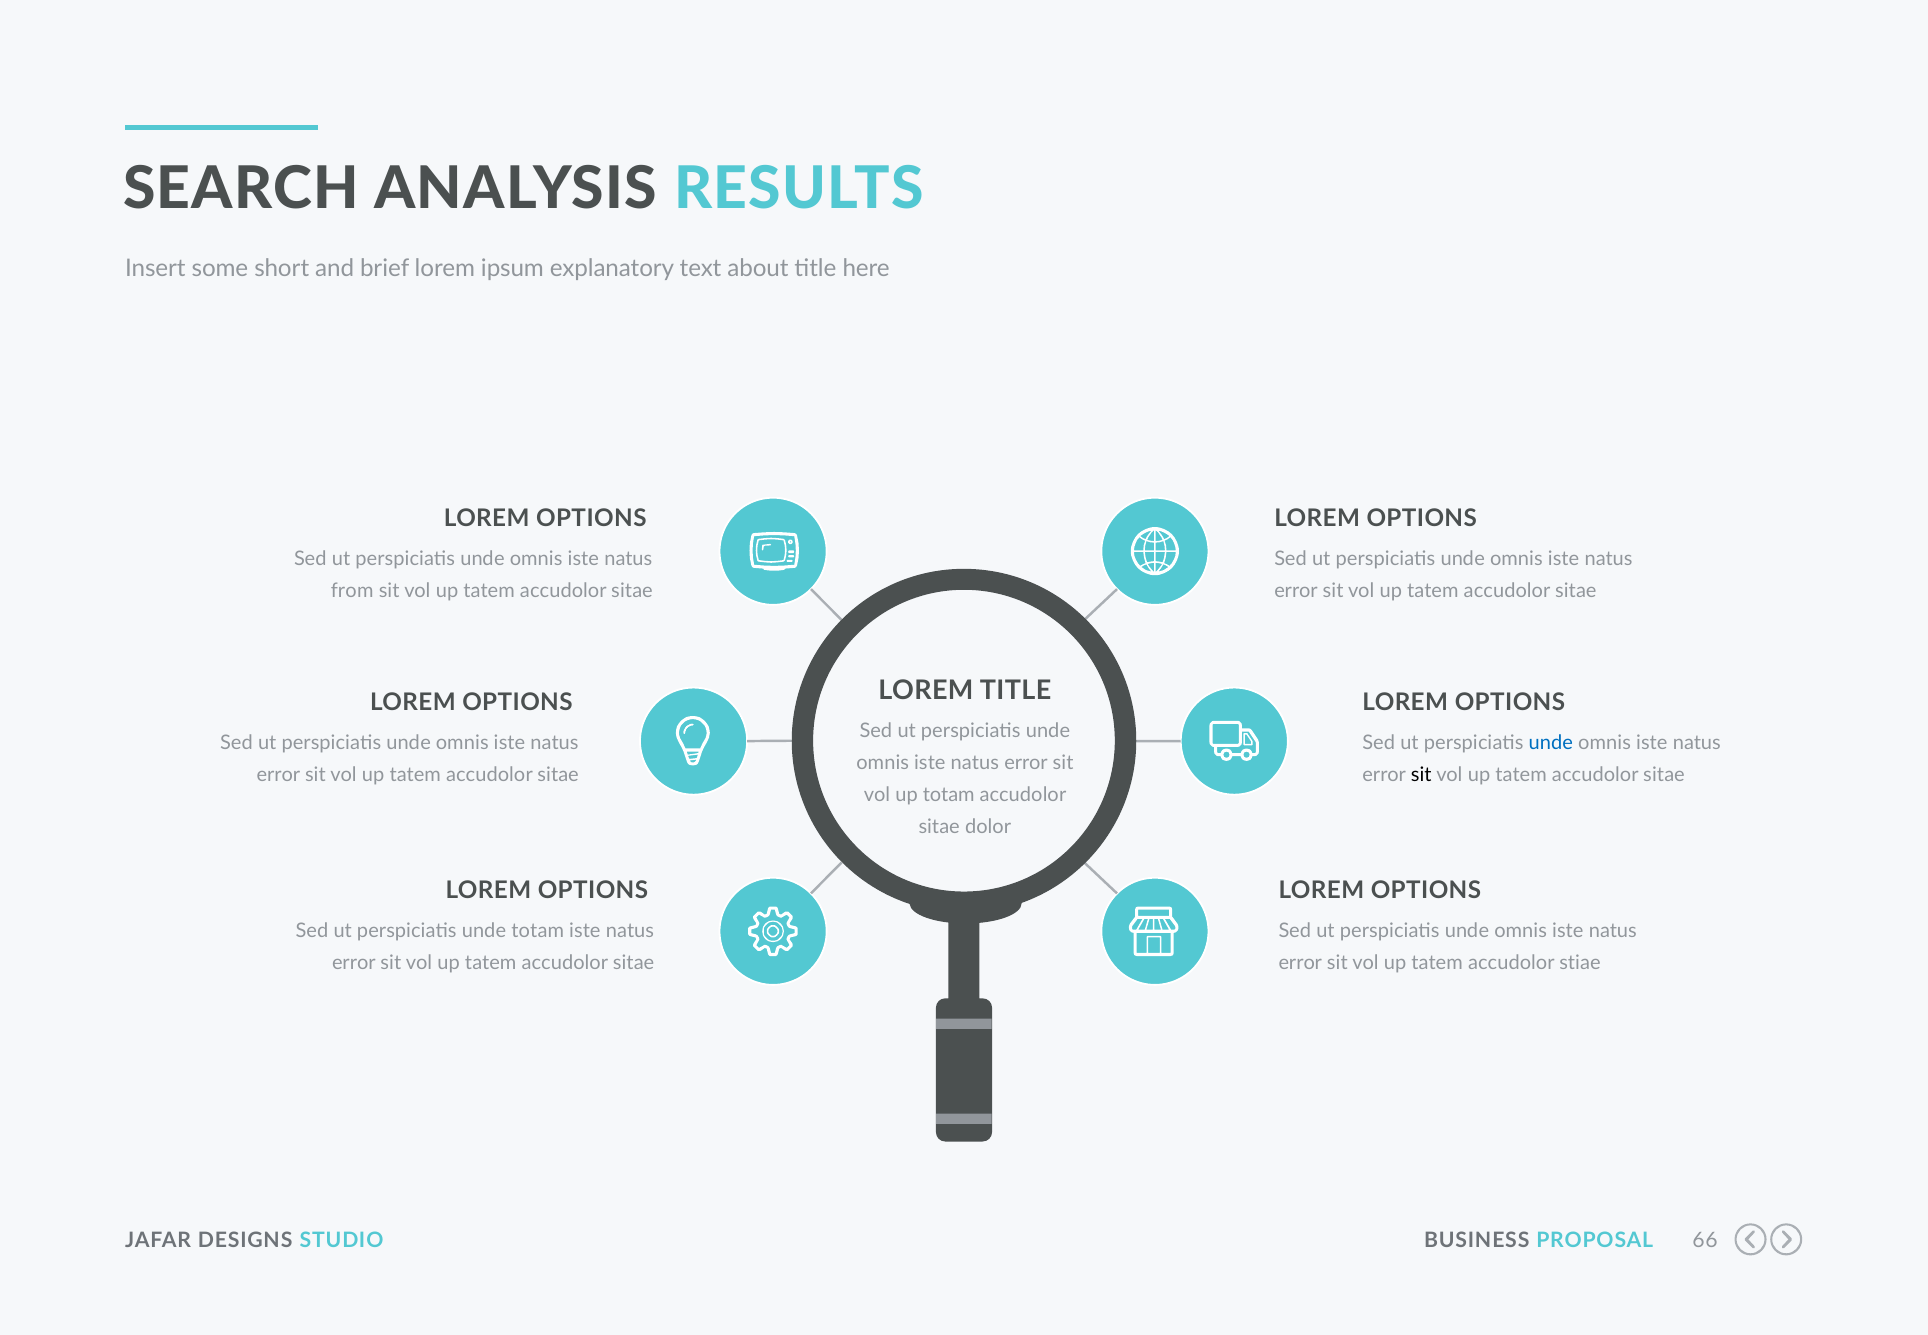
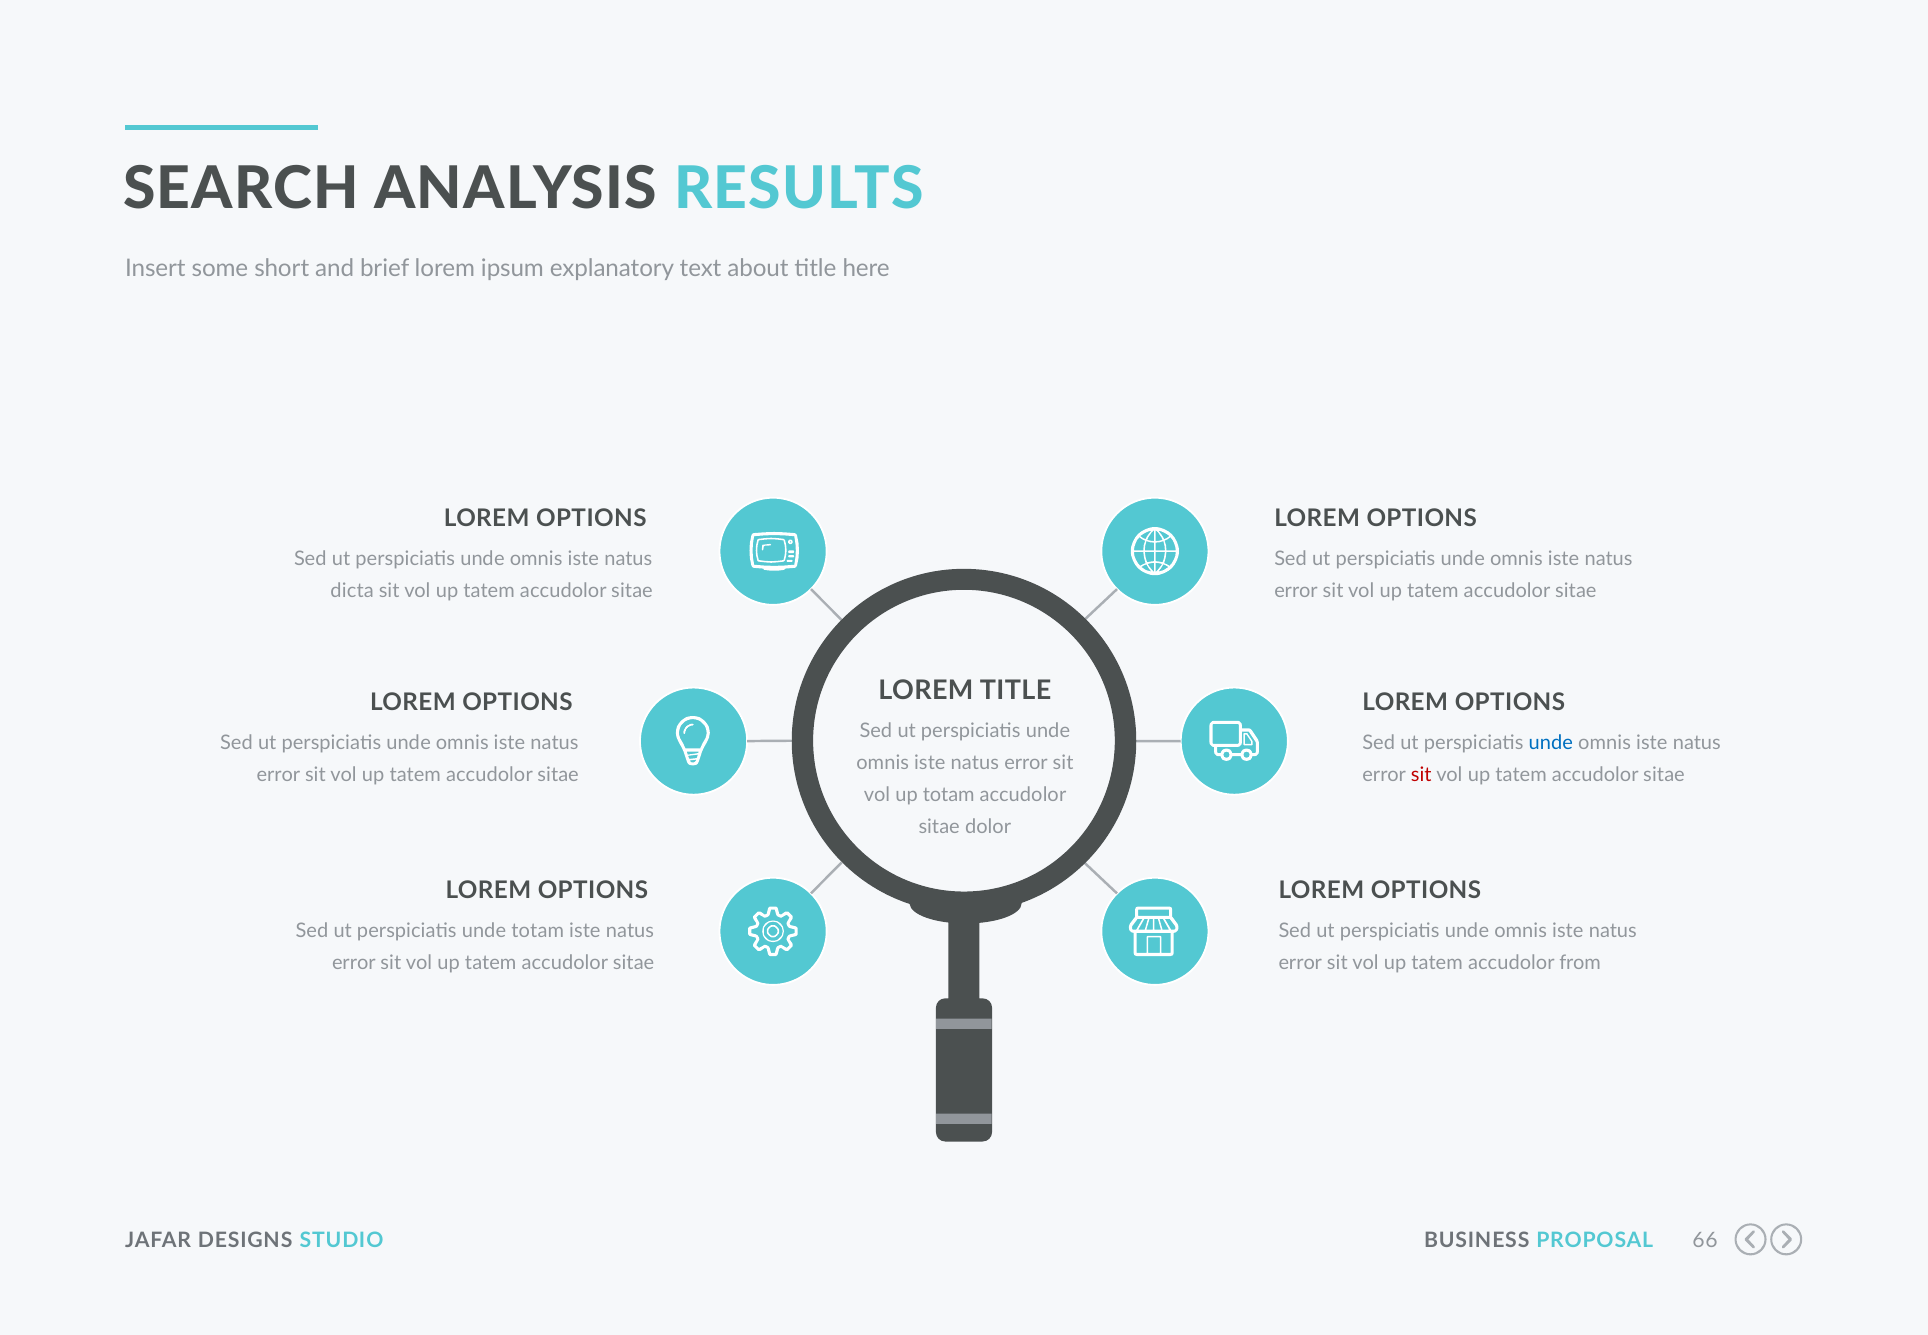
from: from -> dicta
sit at (1421, 775) colour: black -> red
stiae: stiae -> from
